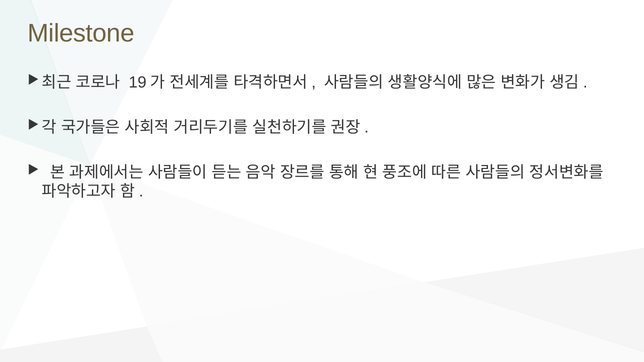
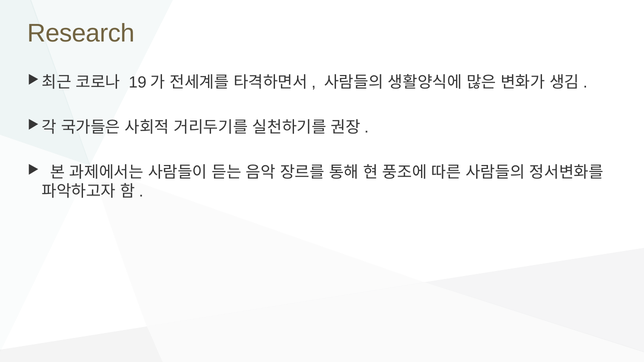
Milestone: Milestone -> Research
